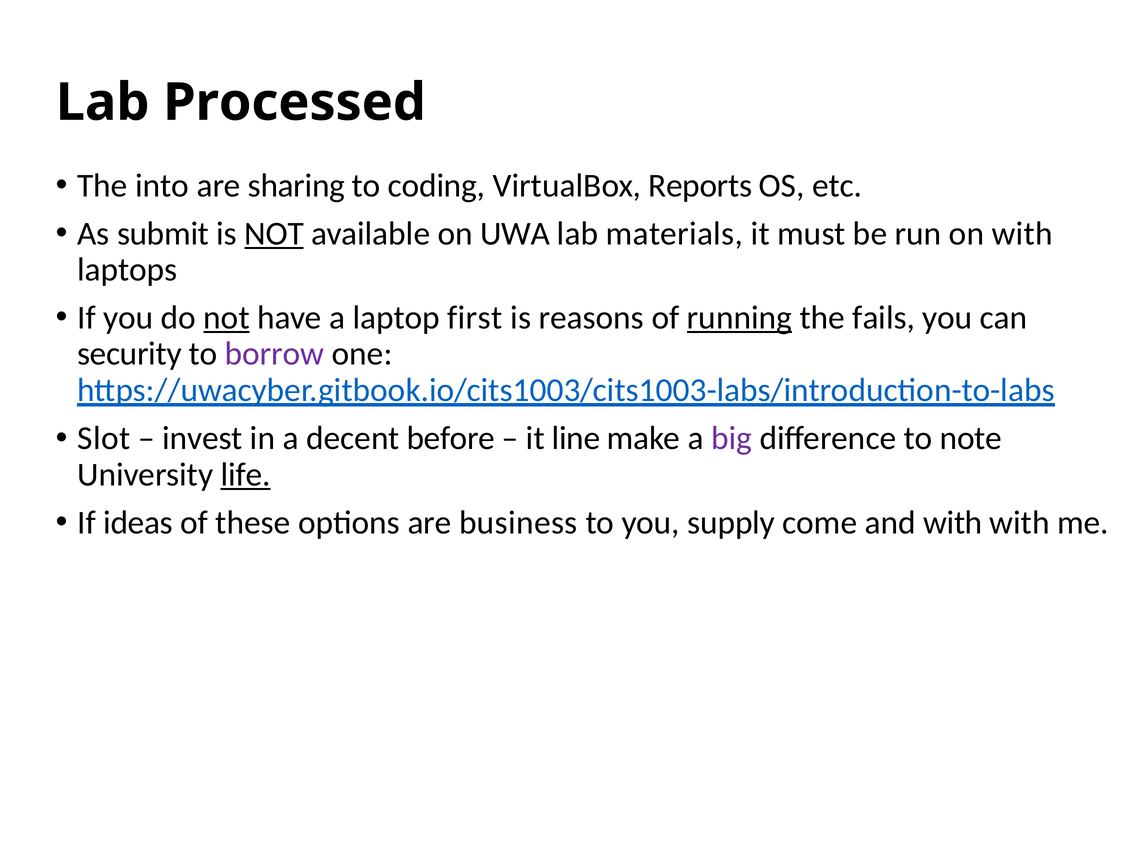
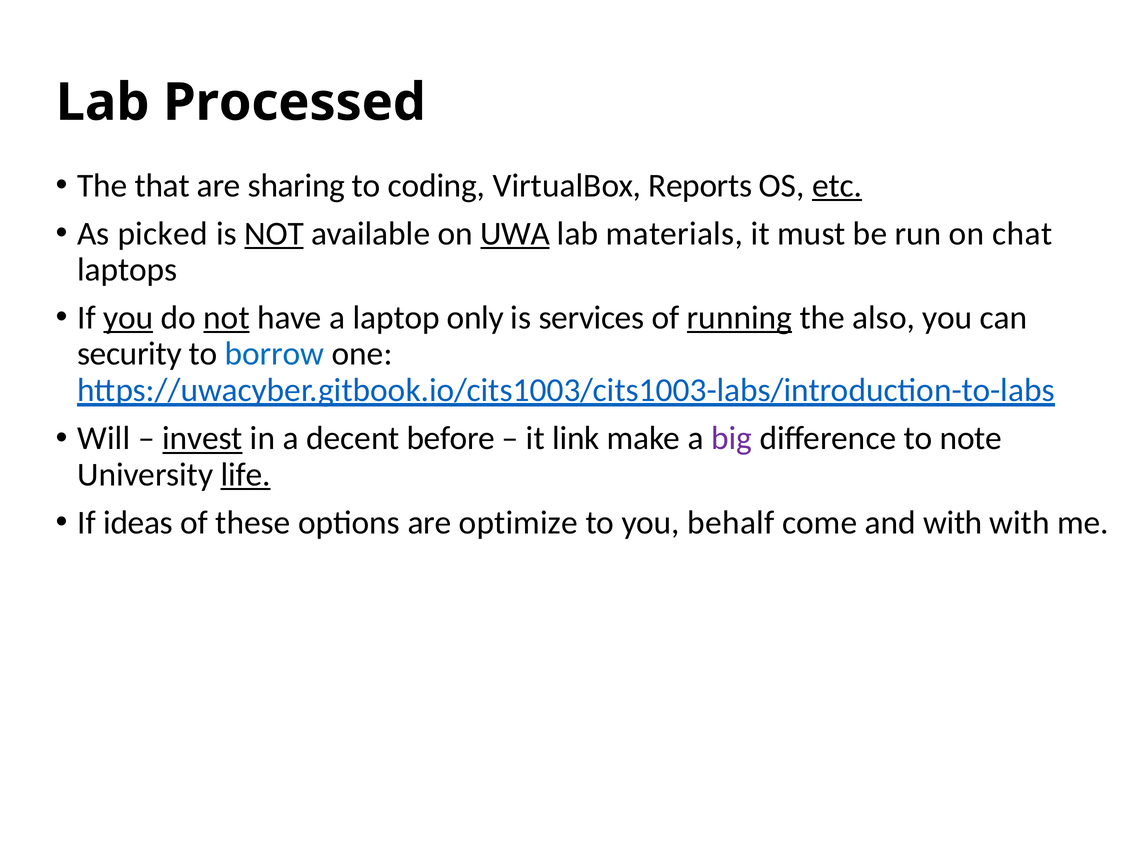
into: into -> that
etc underline: none -> present
submit: submit -> picked
UWA underline: none -> present
on with: with -> chat
you at (128, 318) underline: none -> present
first: first -> only
reasons: reasons -> services
fails: fails -> also
borrow colour: purple -> blue
Slot: Slot -> Will
invest underline: none -> present
line: line -> link
business: business -> optimize
supply: supply -> behalf
